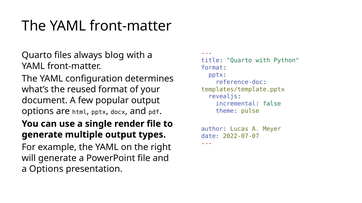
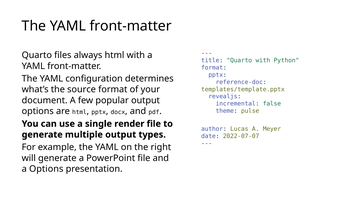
always blog: blog -> html
reused: reused -> source
